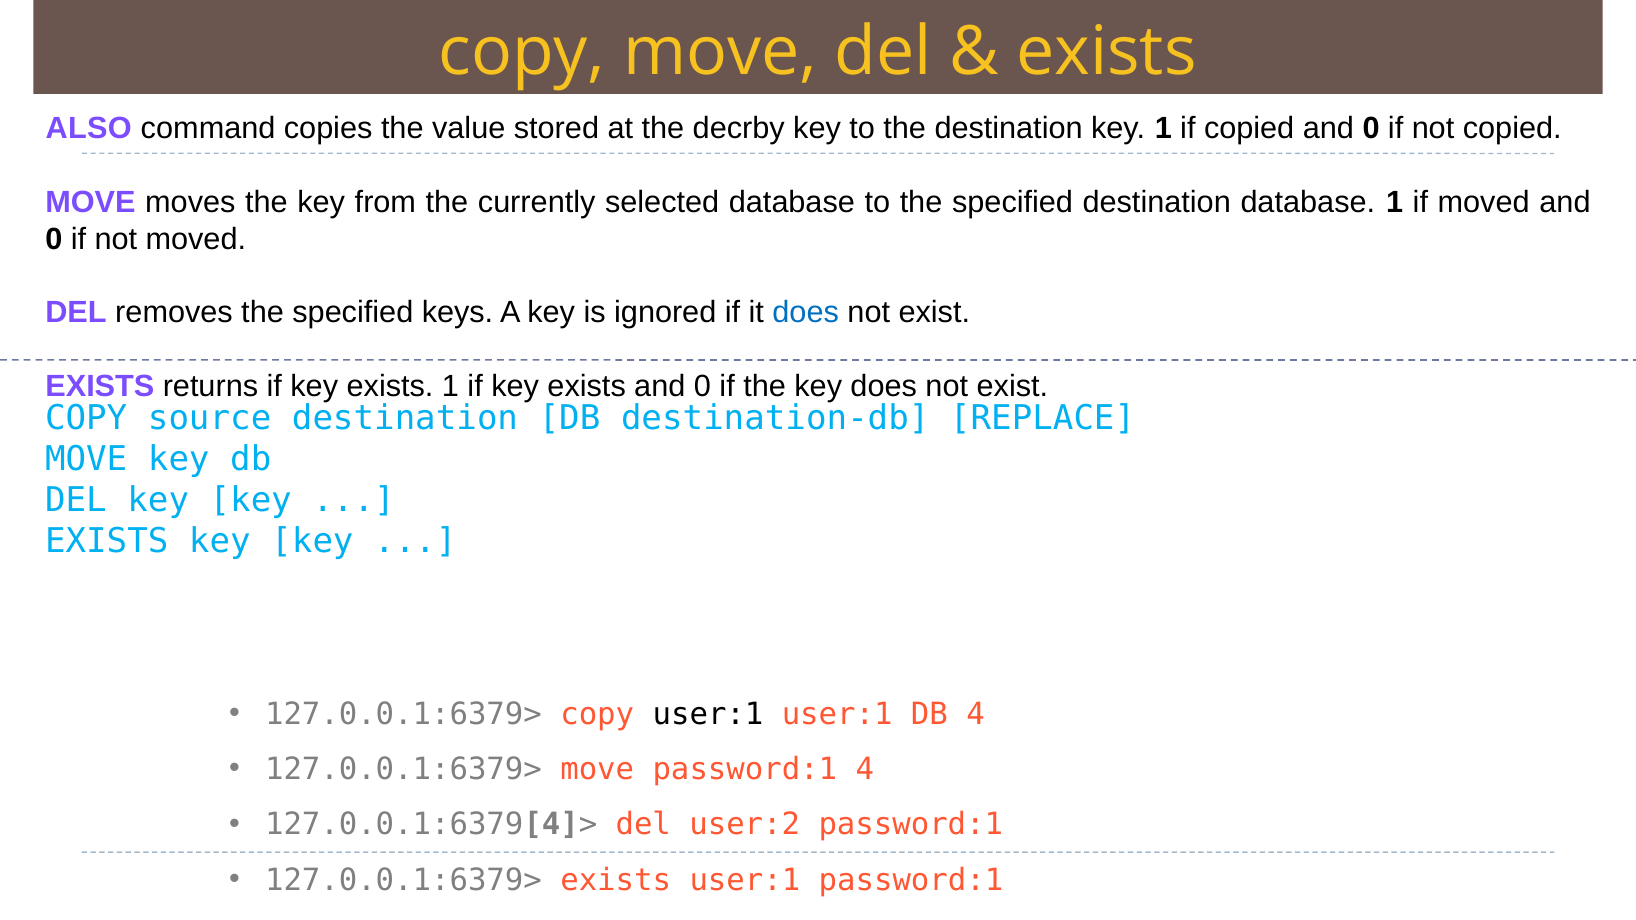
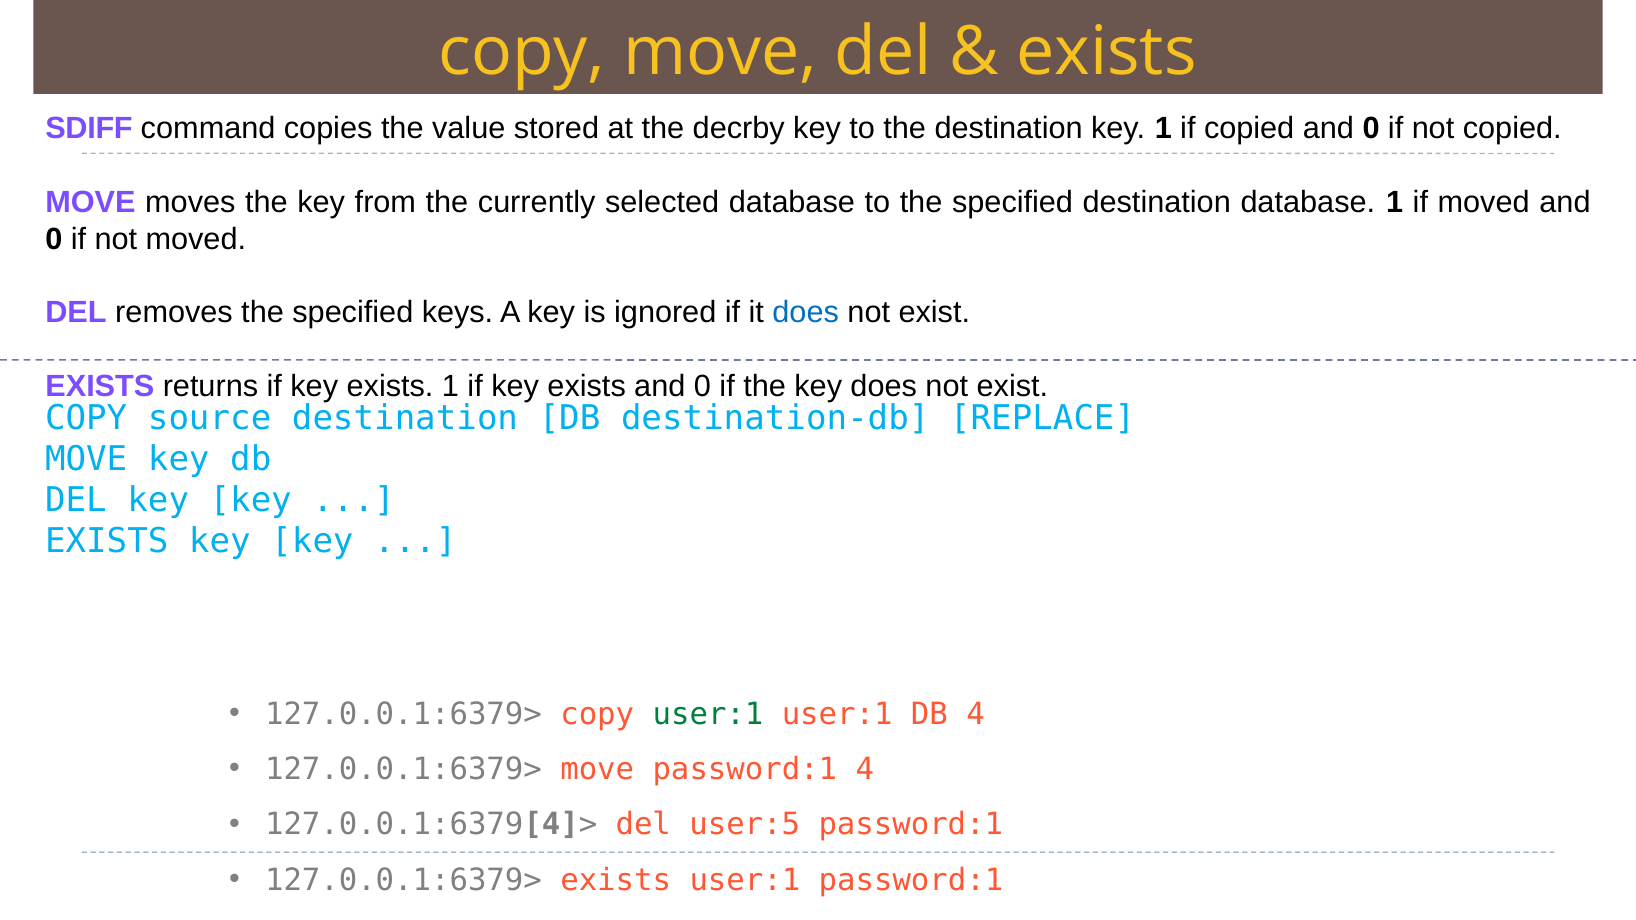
ALSO: ALSO -> SDIFF
user:1 at (708, 714) colour: black -> green
user:2: user:2 -> user:5
